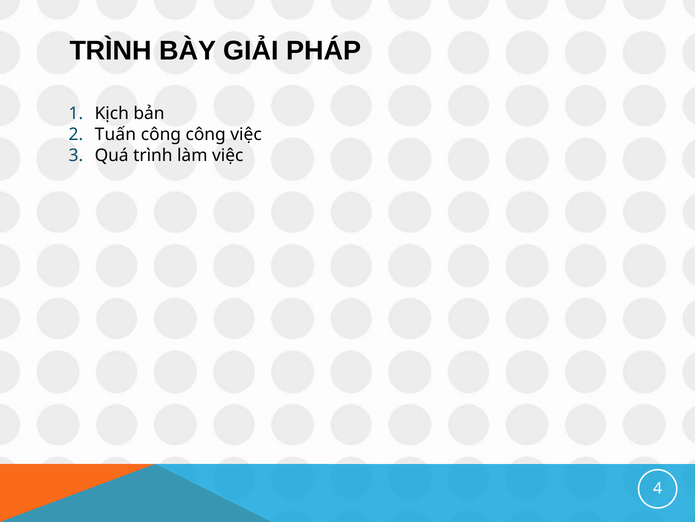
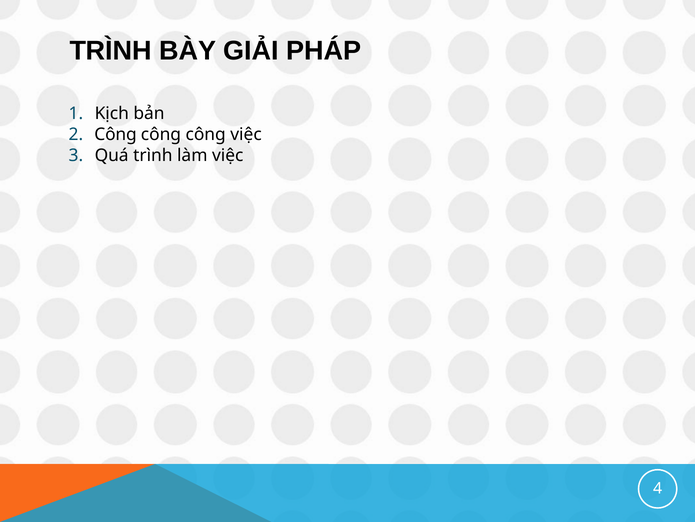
Tuấn at (115, 134): Tuấn -> Công
